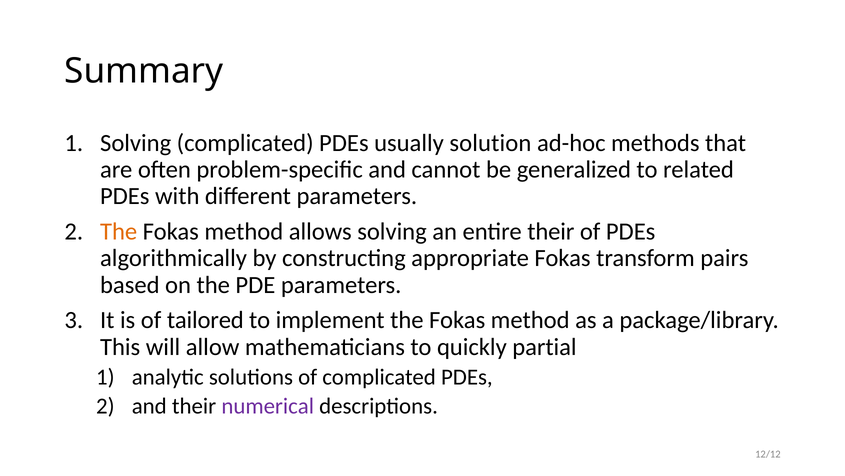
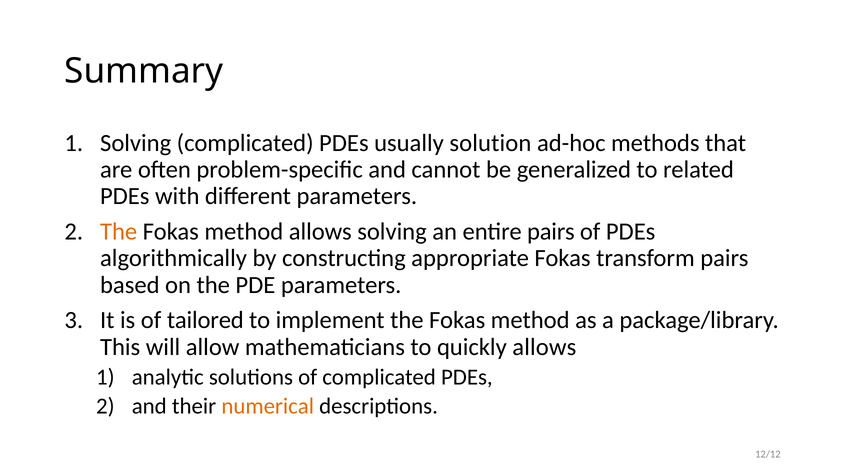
entire their: their -> pairs
quickly partial: partial -> allows
numerical colour: purple -> orange
